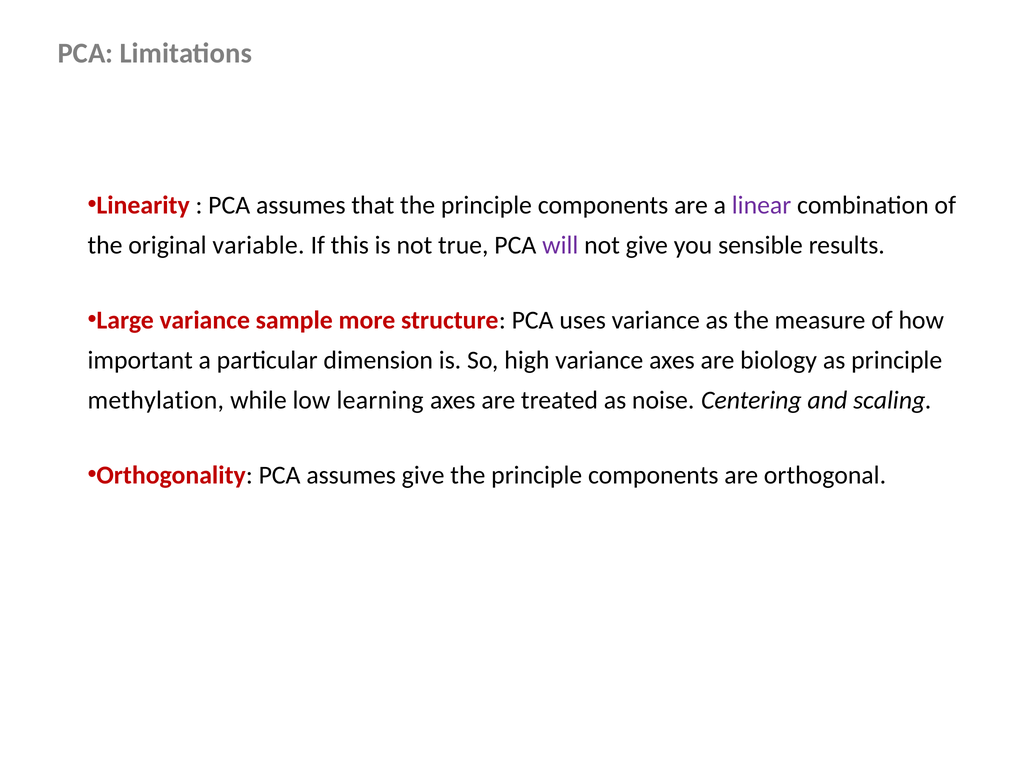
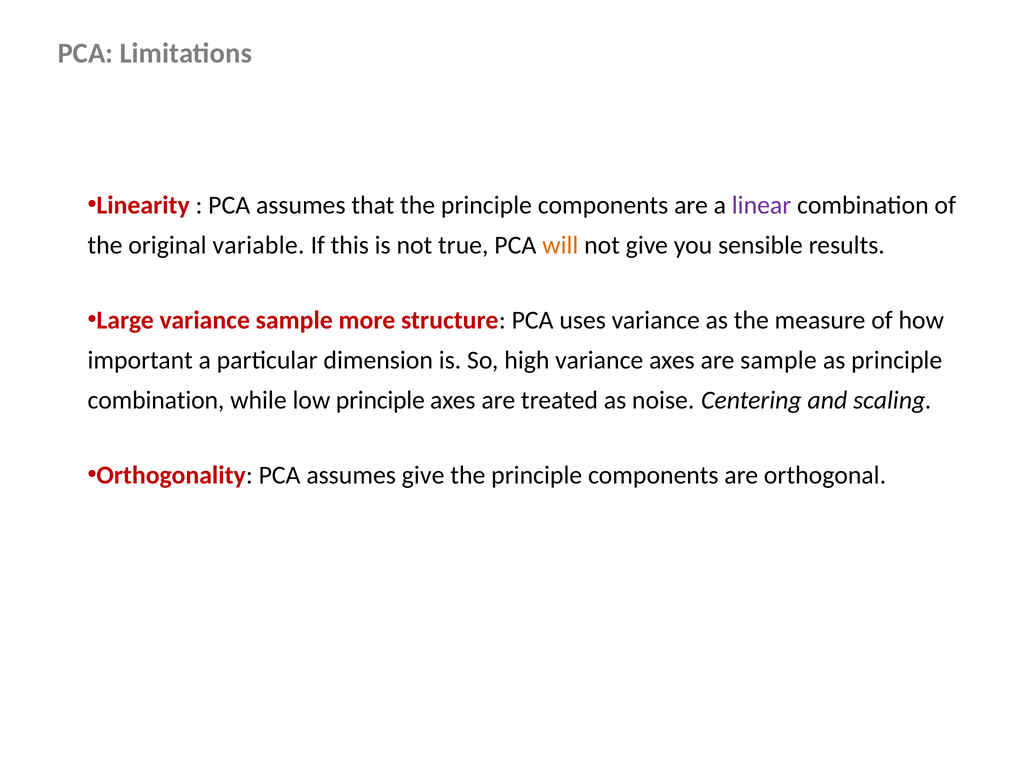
will colour: purple -> orange
are biology: biology -> sample
methylation at (156, 400): methylation -> combination
low learning: learning -> principle
